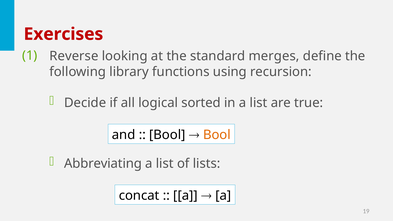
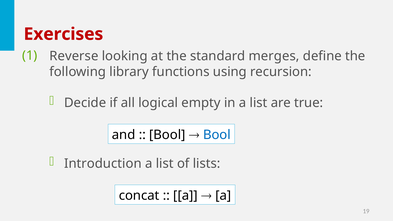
sorted: sorted -> empty
Bool at (217, 135) colour: orange -> blue
Abbreviating: Abbreviating -> Introduction
